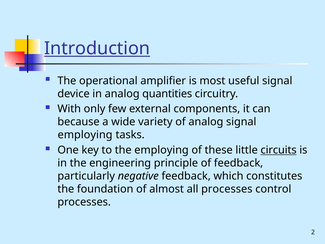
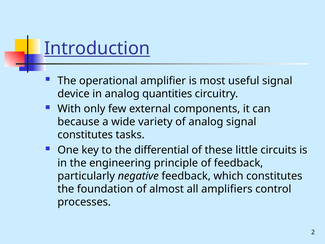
employing at (85, 135): employing -> constitutes
the employing: employing -> differential
circuits underline: present -> none
all processes: processes -> amplifiers
